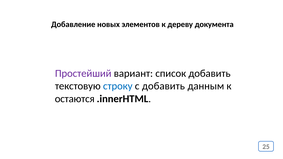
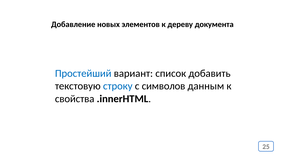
Простейший colour: purple -> blue
с добавить: добавить -> символов
остаются: остаются -> свойства
